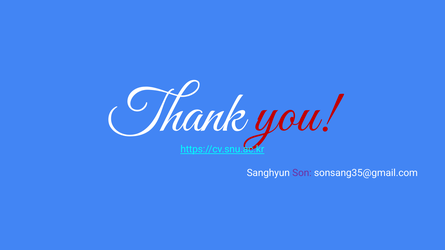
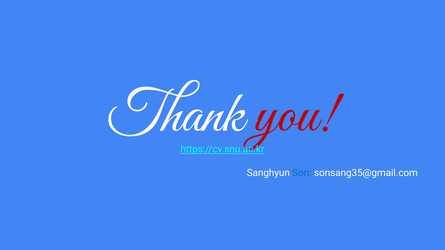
Son colour: purple -> blue
